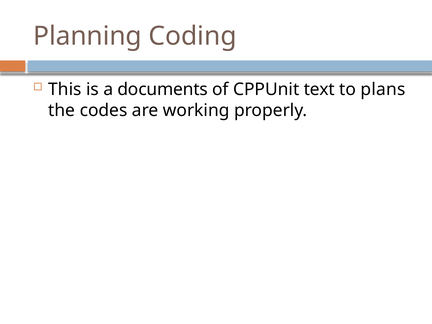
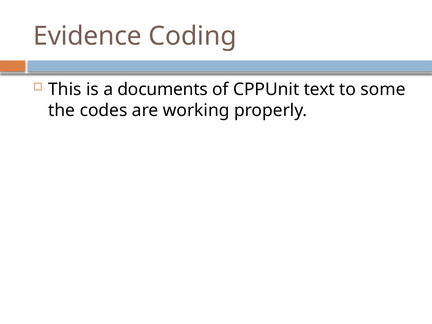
Planning: Planning -> Evidence
plans: plans -> some
